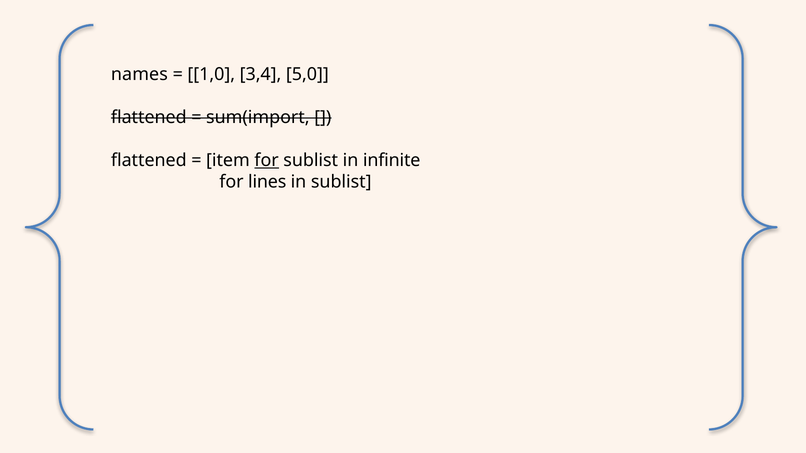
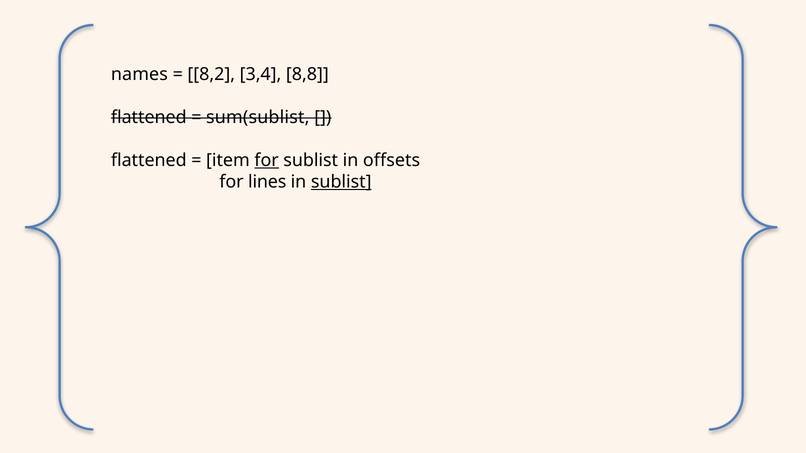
1,0: 1,0 -> 8,2
5,0: 5,0 -> 8,8
sum(import: sum(import -> sum(sublist
infinite: infinite -> offsets
sublist at (341, 182) underline: none -> present
